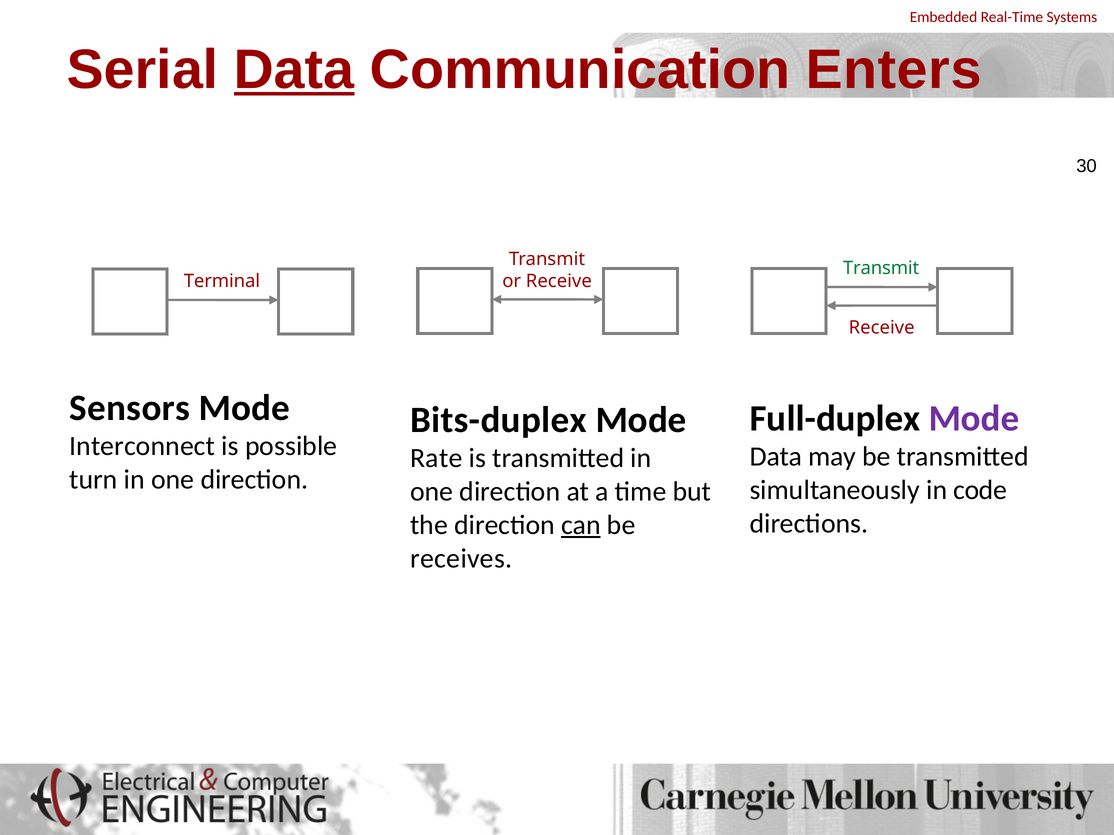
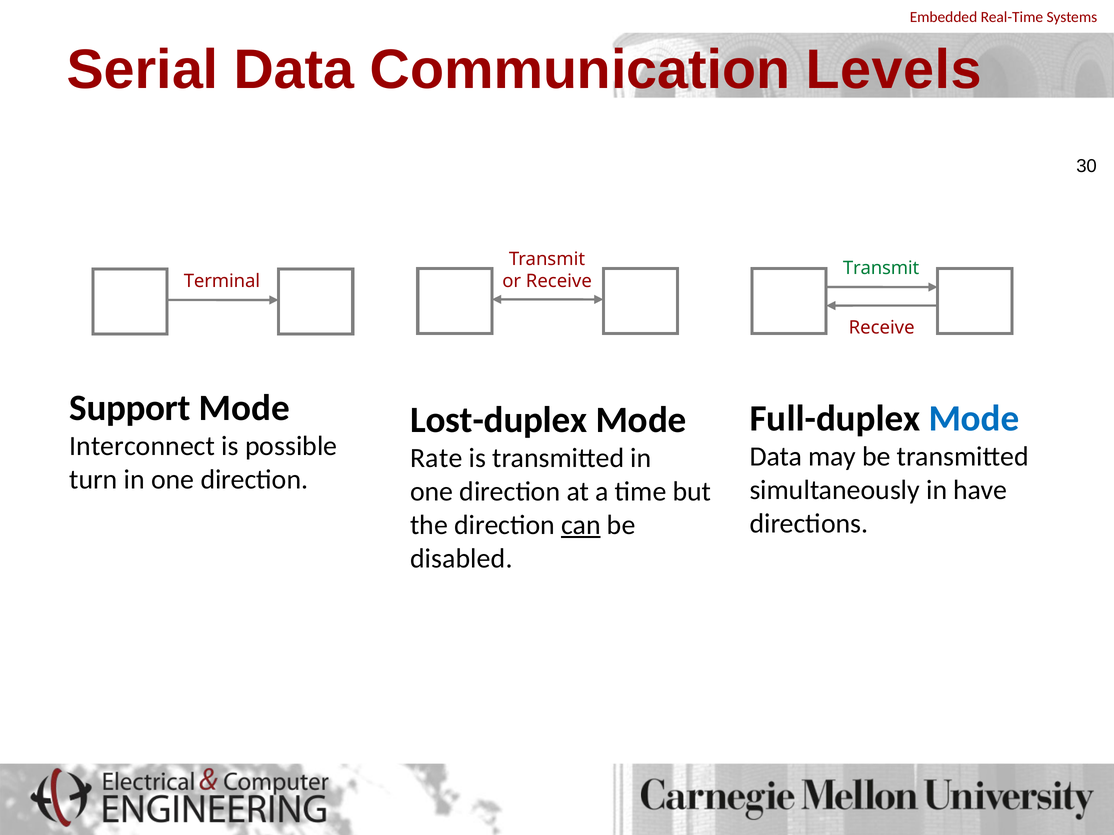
Data at (294, 70) underline: present -> none
Enters: Enters -> Levels
Sensors: Sensors -> Support
Mode at (974, 419) colour: purple -> blue
Bits-duplex: Bits-duplex -> Lost-duplex
code: code -> have
receives: receives -> disabled
